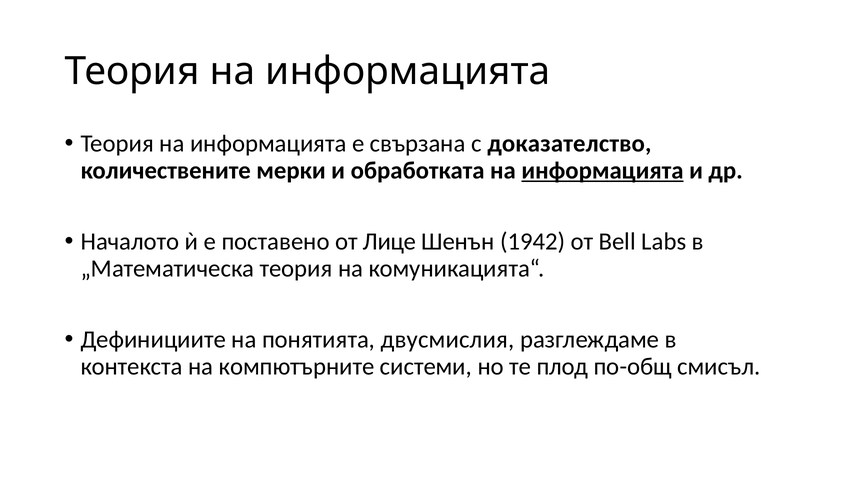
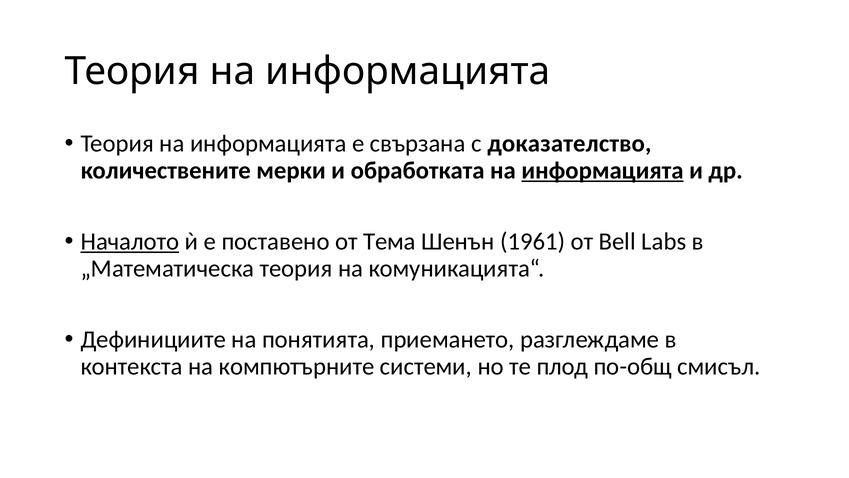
Началото underline: none -> present
Лице: Лице -> Тема
1942: 1942 -> 1961
двусмислия: двусмислия -> приемането
